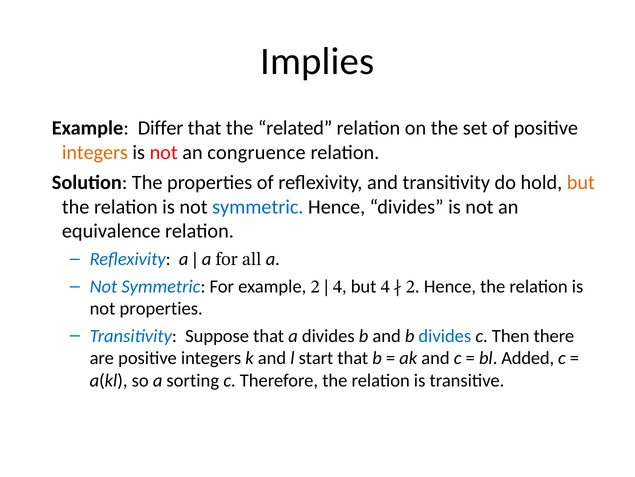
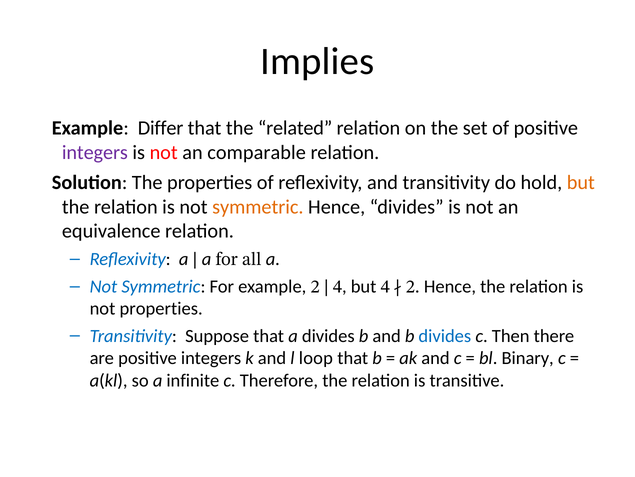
integers at (95, 152) colour: orange -> purple
congruence: congruence -> comparable
symmetric at (258, 207) colour: blue -> orange
start: start -> loop
Added: Added -> Binary
sorting: sorting -> infinite
